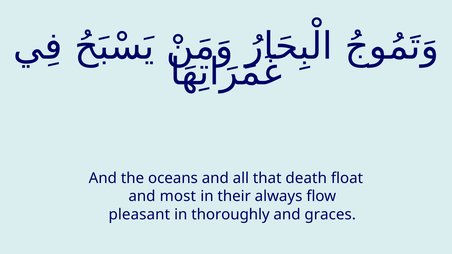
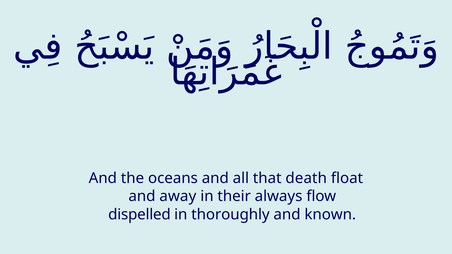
most: most -> away
pleasant: pleasant -> dispelled
graces: graces -> known
